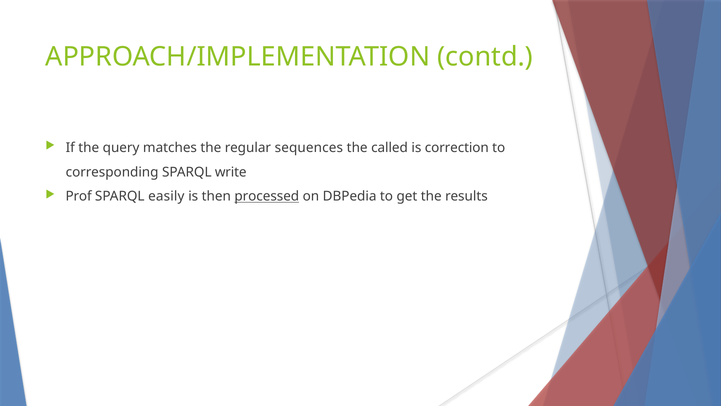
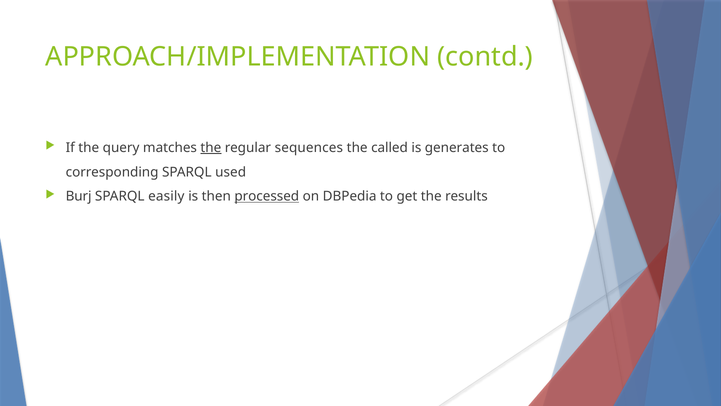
the at (211, 148) underline: none -> present
correction: correction -> generates
write: write -> used
Prof: Prof -> Burj
